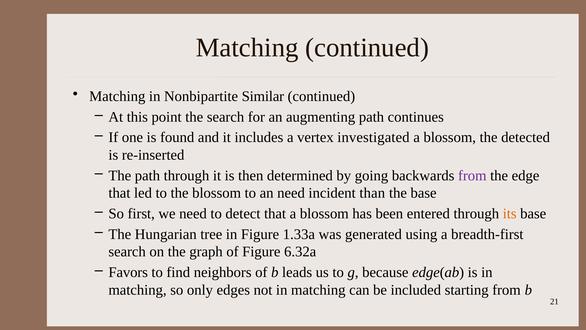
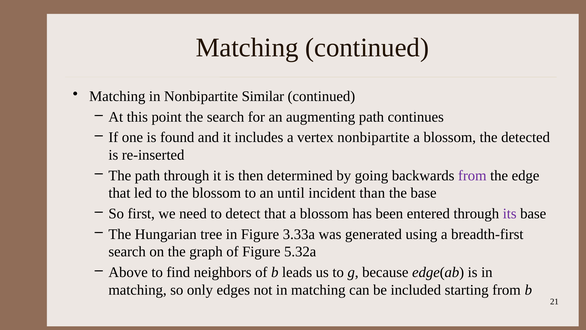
vertex investigated: investigated -> nonbipartite
an need: need -> until
its colour: orange -> purple
1.33a: 1.33a -> 3.33a
6.32a: 6.32a -> 5.32a
Favors: Favors -> Above
